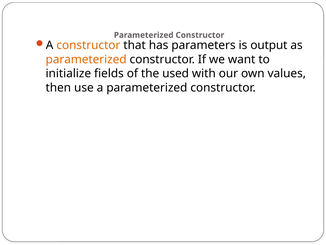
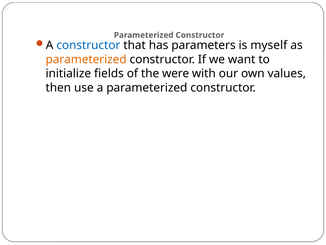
constructor at (88, 45) colour: orange -> blue
output: output -> myself
used: used -> were
